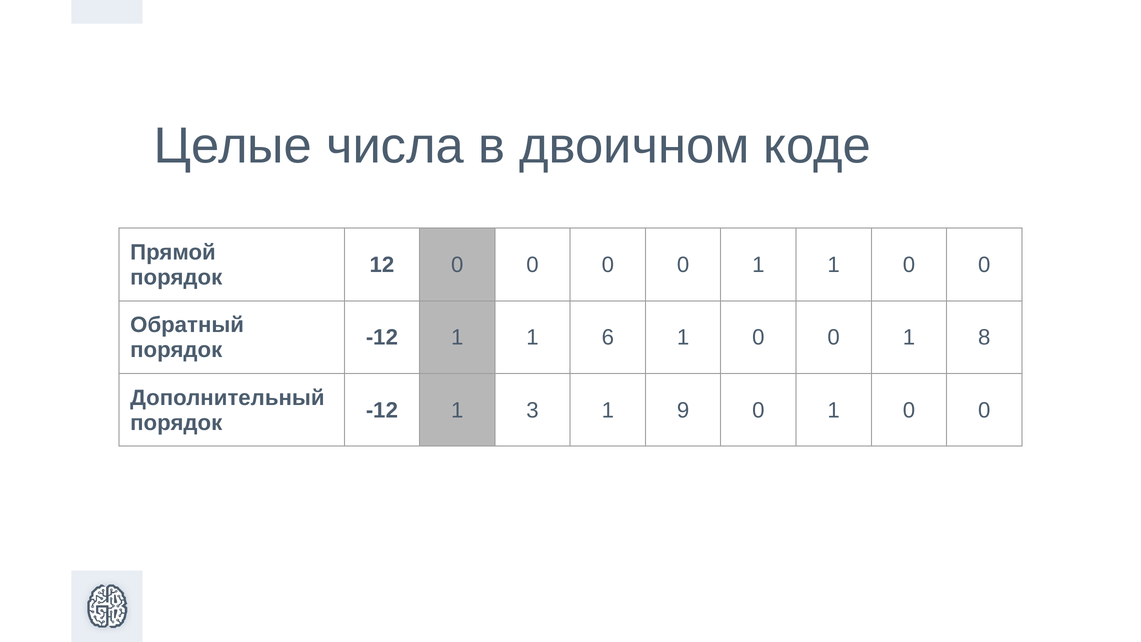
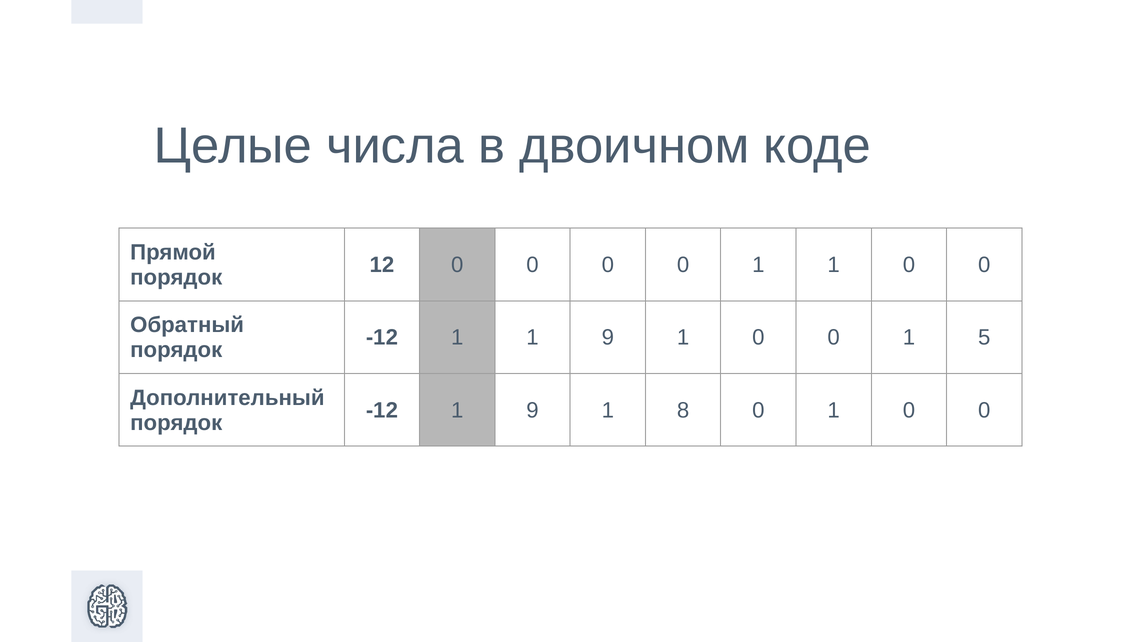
1 1 6: 6 -> 9
8: 8 -> 5
-12 1 3: 3 -> 9
9: 9 -> 8
